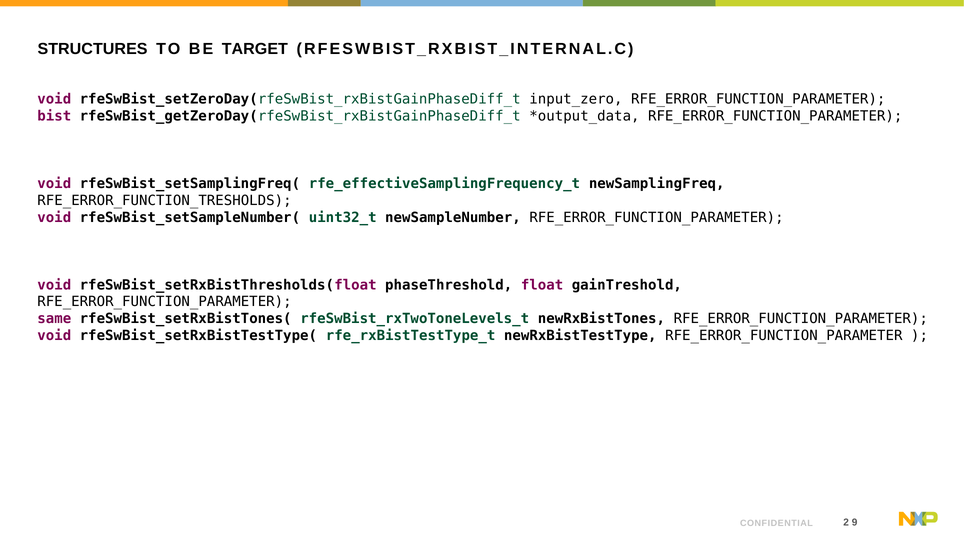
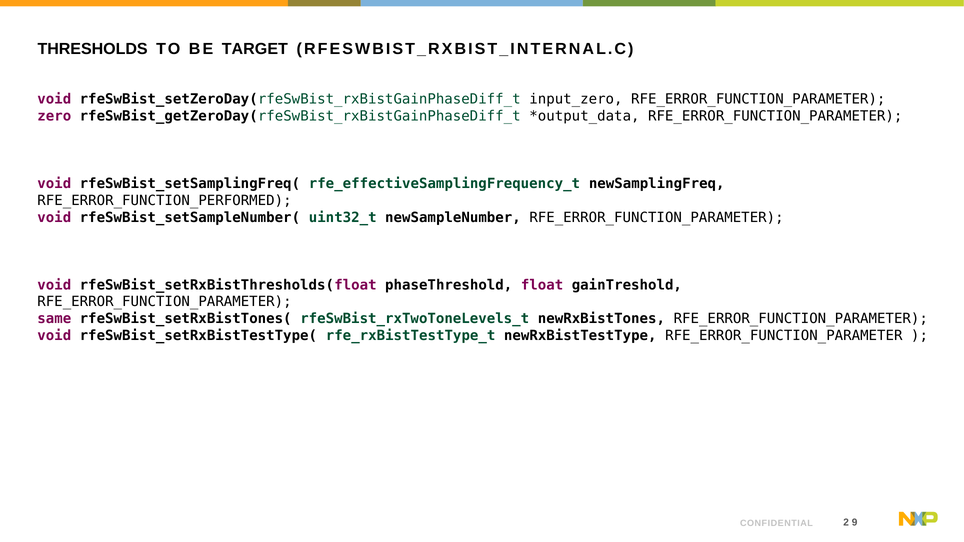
STRUCTURES: STRUCTURES -> THRESHOLDS
bist: bist -> zero
RFE_ERROR_FUNCTION_TRESHOLDS: RFE_ERROR_FUNCTION_TRESHOLDS -> RFE_ERROR_FUNCTION_PERFORMED
